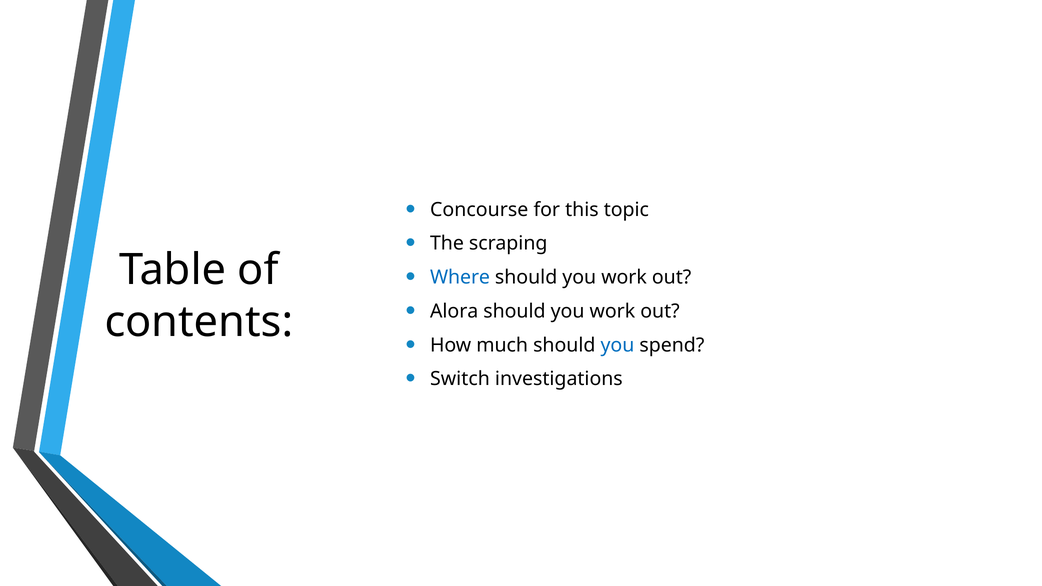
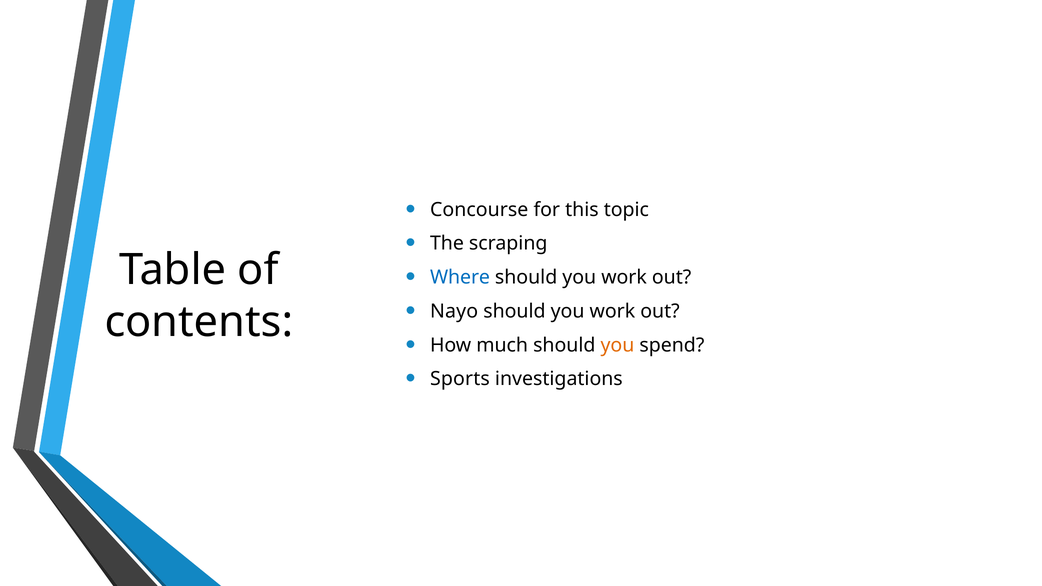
Alora: Alora -> Nayo
you at (617, 345) colour: blue -> orange
Switch: Switch -> Sports
